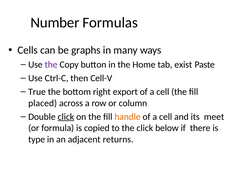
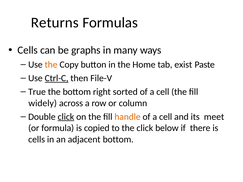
Number: Number -> Returns
the at (51, 65) colour: purple -> orange
Ctrl-C underline: none -> present
Cell-V: Cell-V -> File-V
export: export -> sorted
placed: placed -> widely
type at (37, 140): type -> cells
adjacent returns: returns -> bottom
